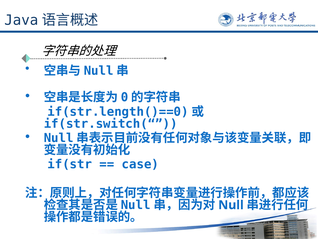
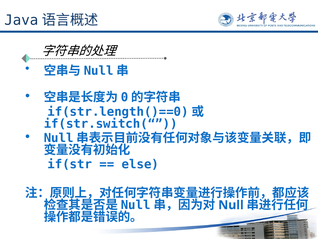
case: case -> else
